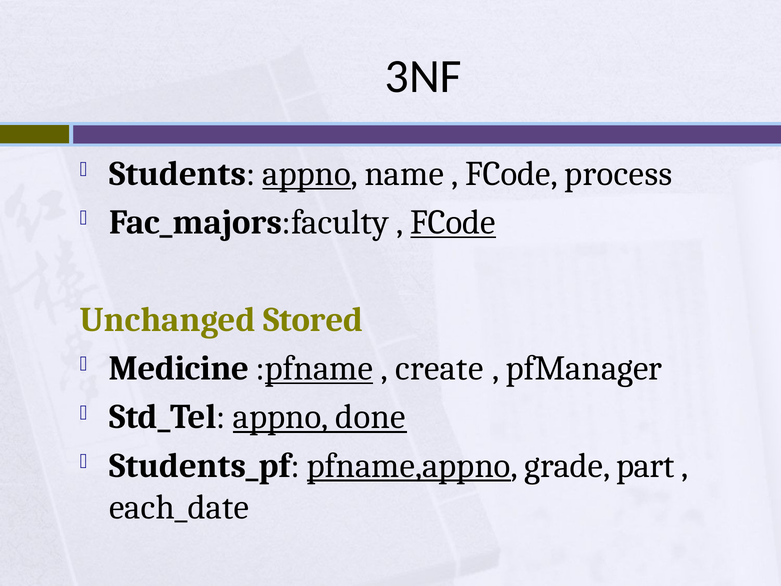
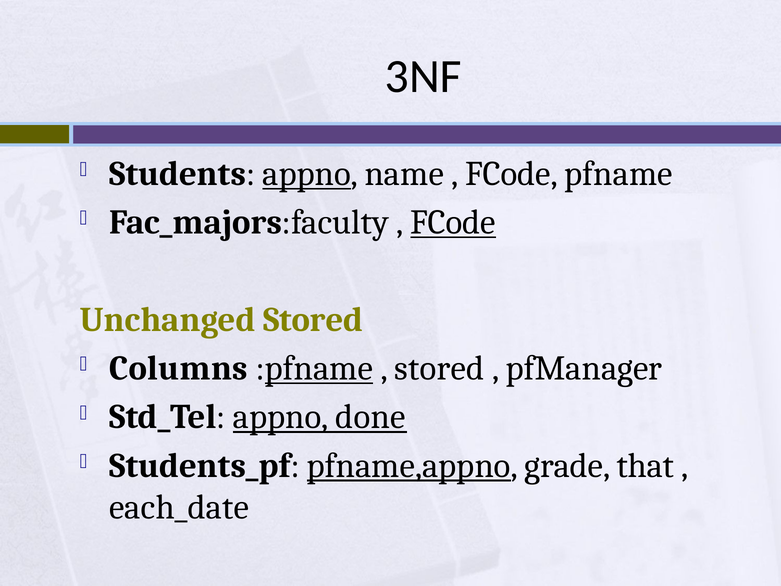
process: process -> pfname
Medicine: Medicine -> Columns
create at (439, 368): create -> stored
part: part -> that
